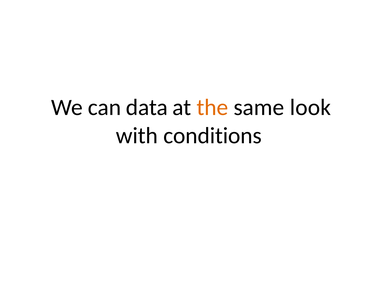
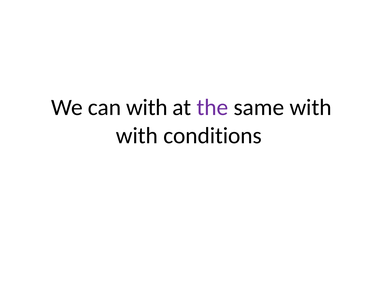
can data: data -> with
the colour: orange -> purple
same look: look -> with
